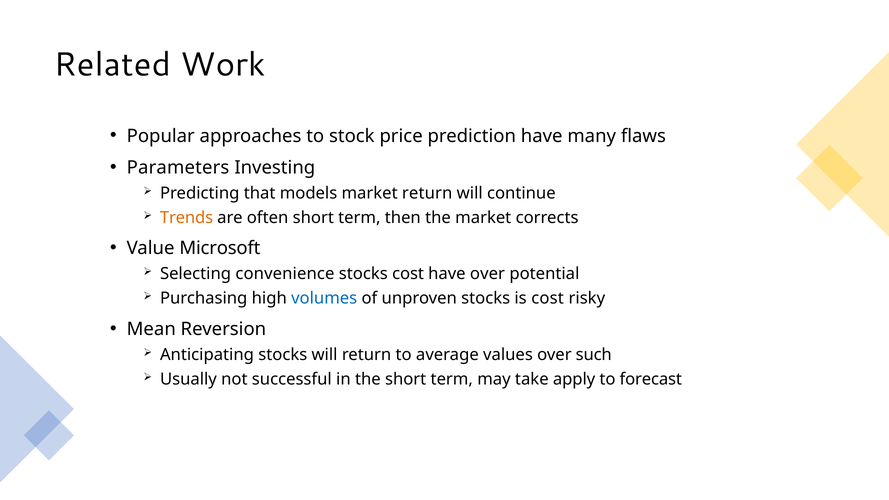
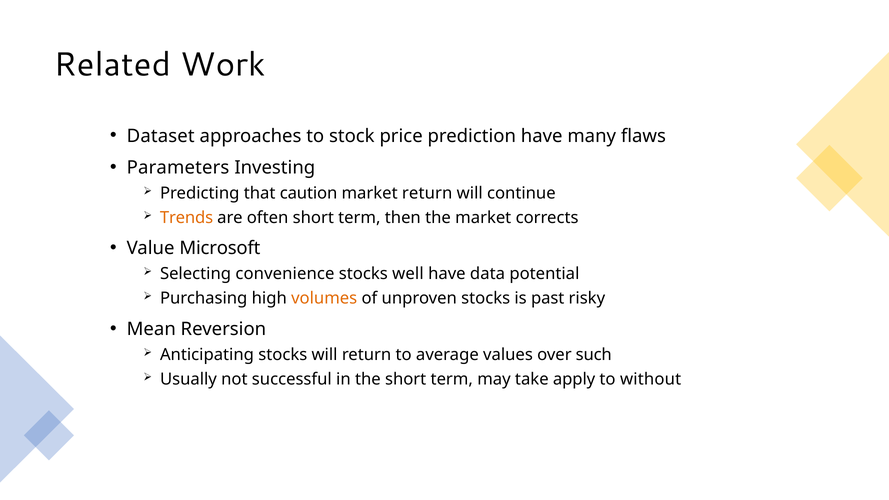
Popular: Popular -> Dataset
models: models -> caution
stocks cost: cost -> well
have over: over -> data
volumes colour: blue -> orange
is cost: cost -> past
forecast: forecast -> without
